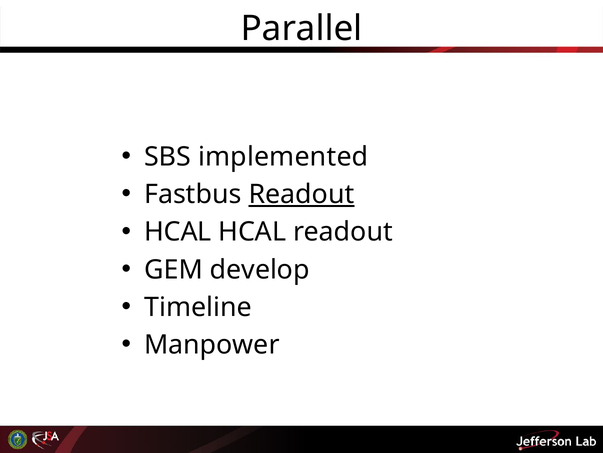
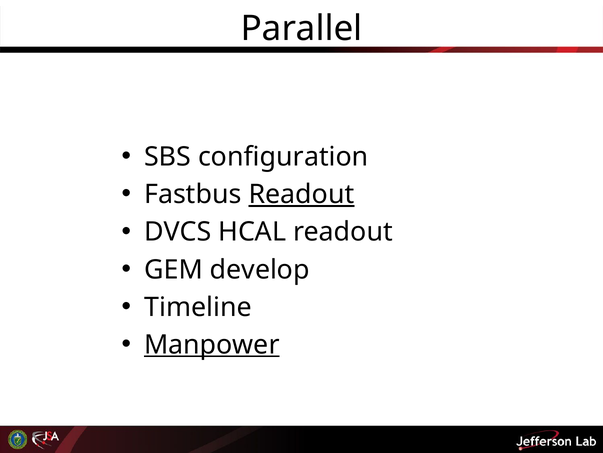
implemented: implemented -> configuration
HCAL at (178, 232): HCAL -> DVCS
Manpower underline: none -> present
